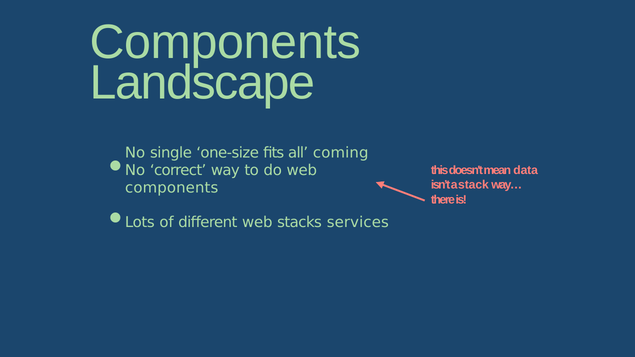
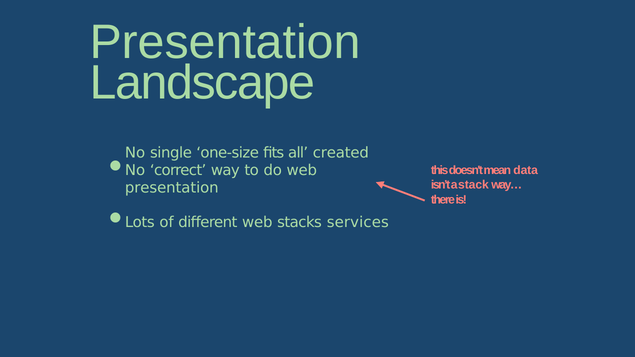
Components at (225, 42): Components -> Presentation
coming: coming -> created
components at (172, 188): components -> presentation
